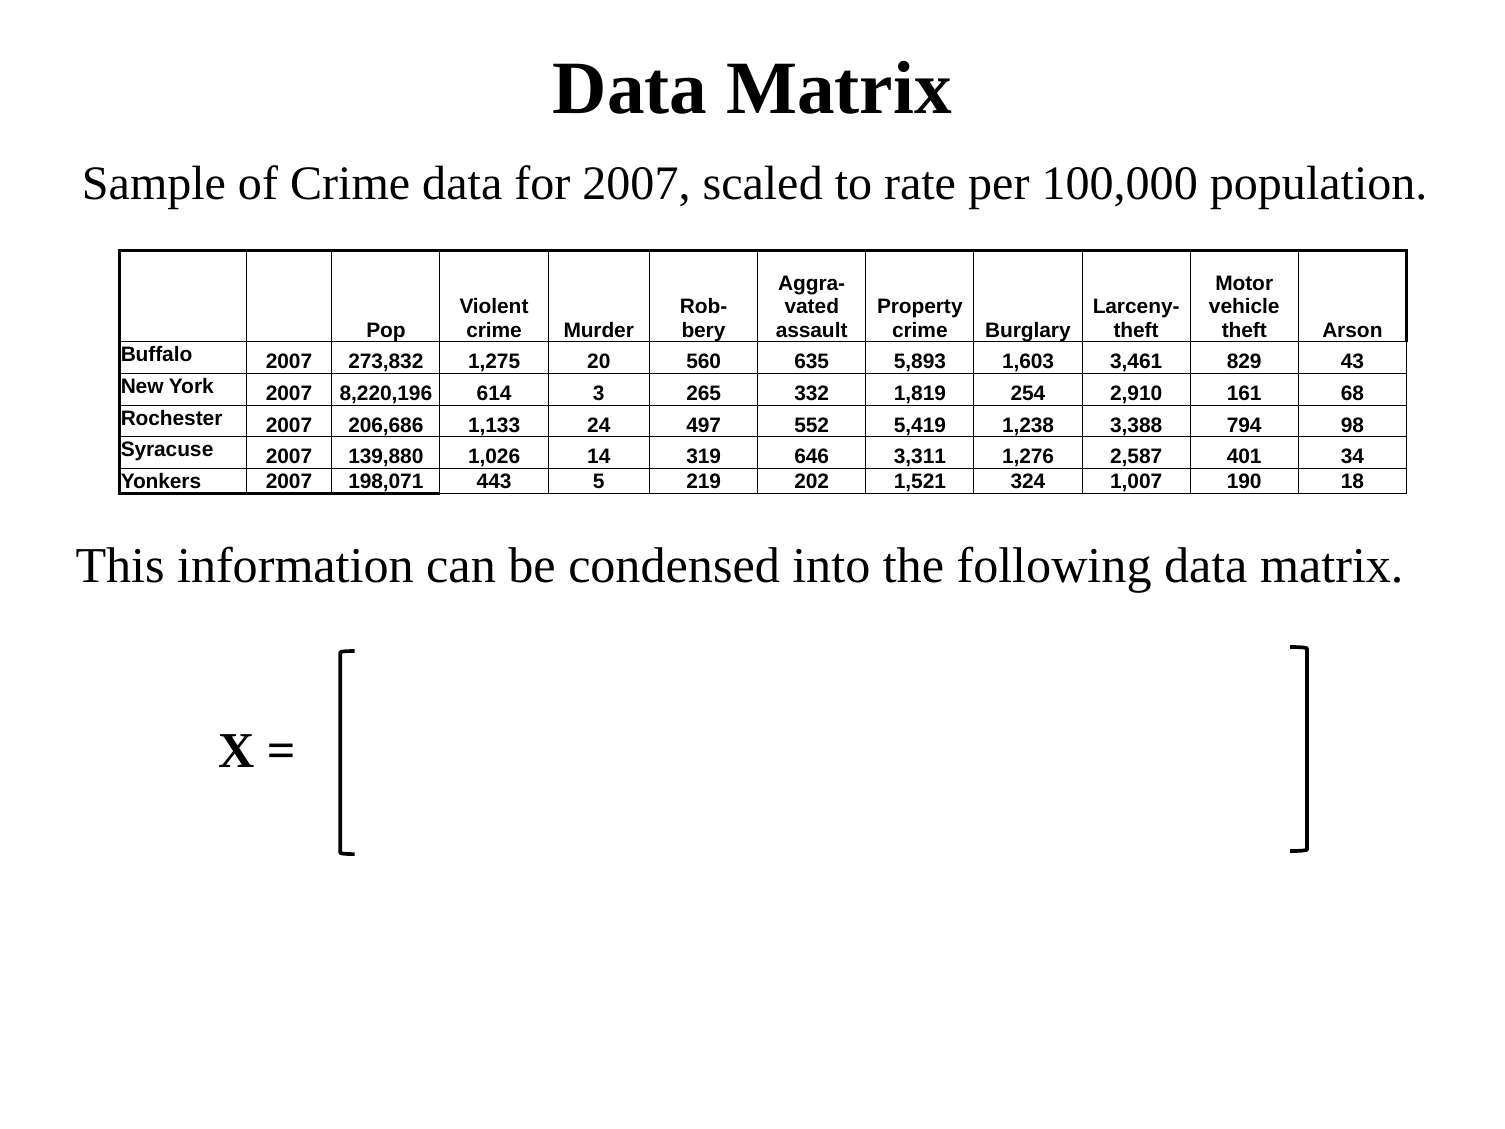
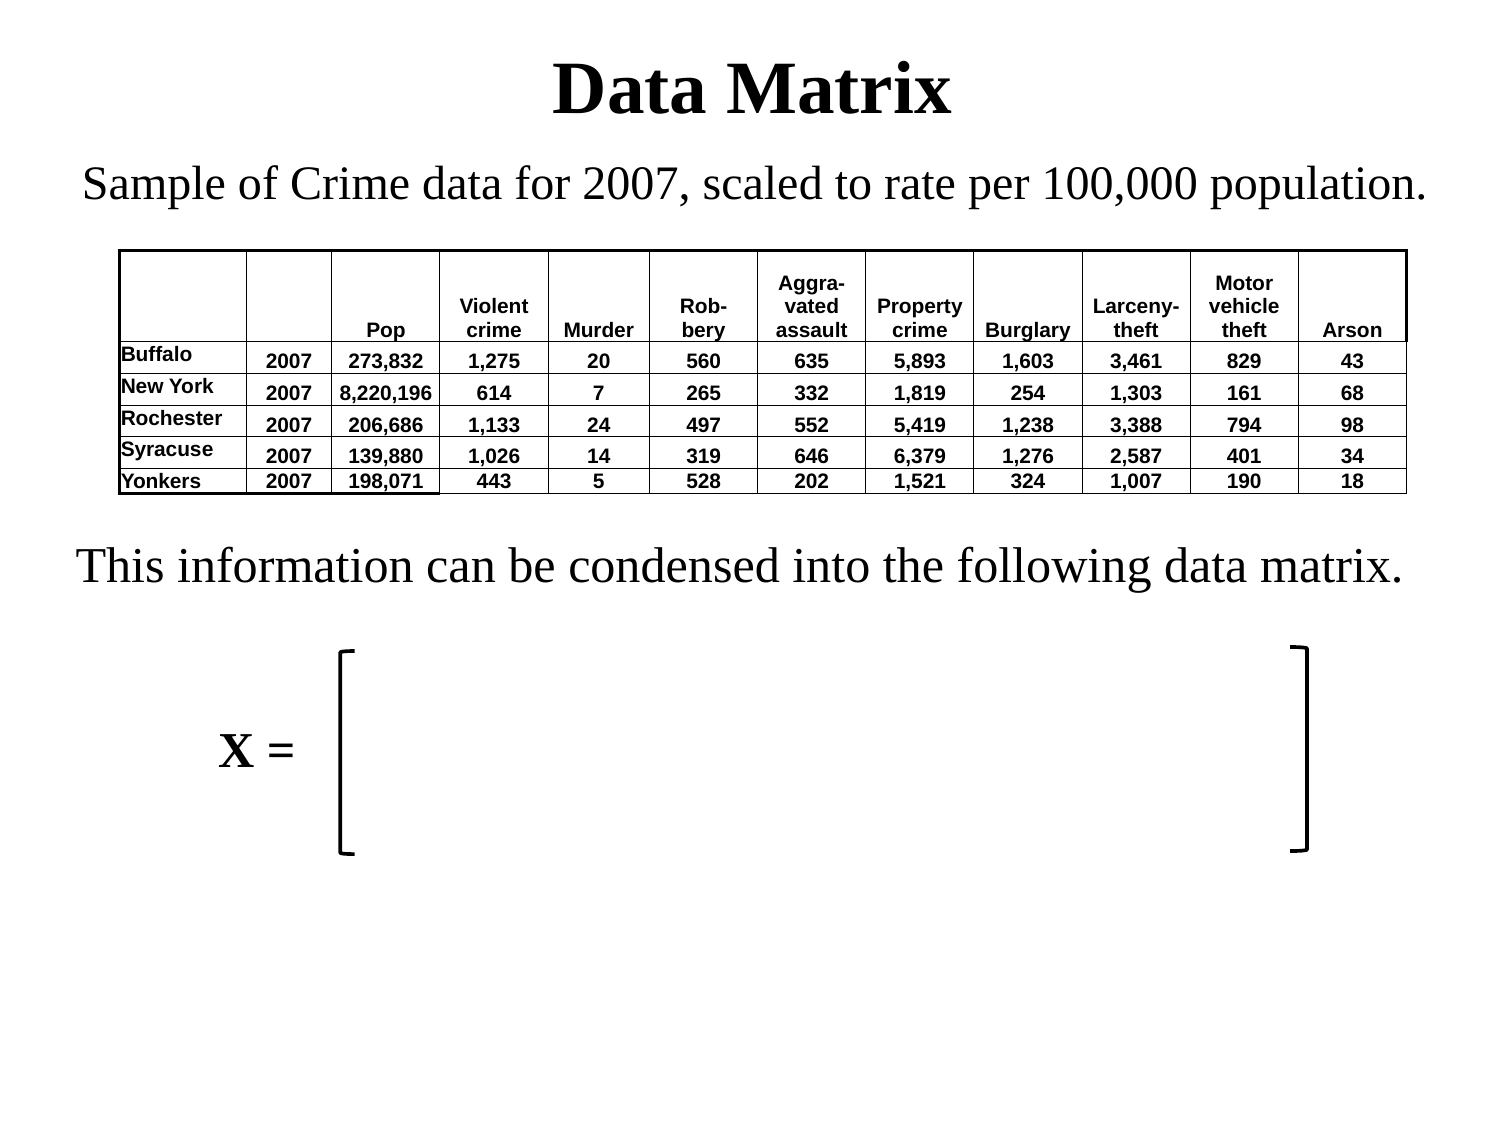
3: 3 -> 7
2,910: 2,910 -> 1,303
3,311: 3,311 -> 6,379
219: 219 -> 528
